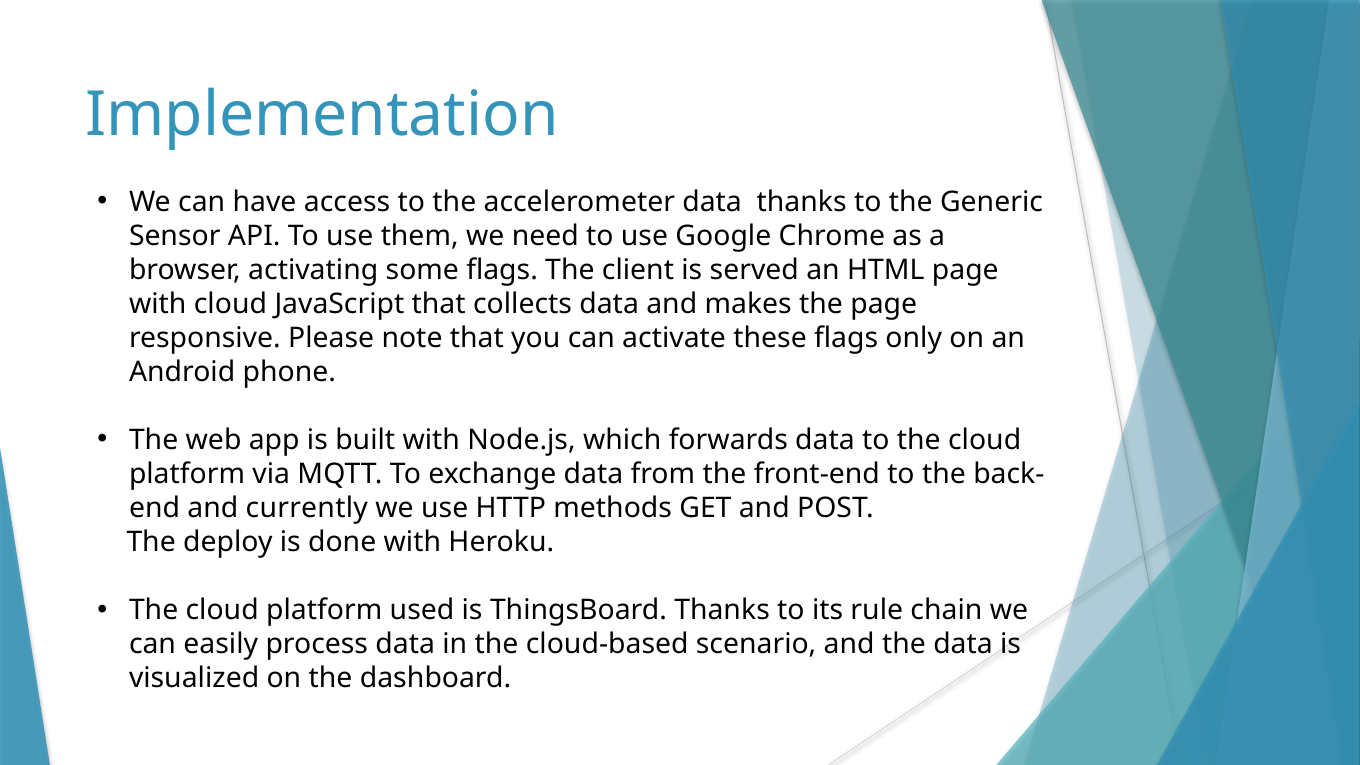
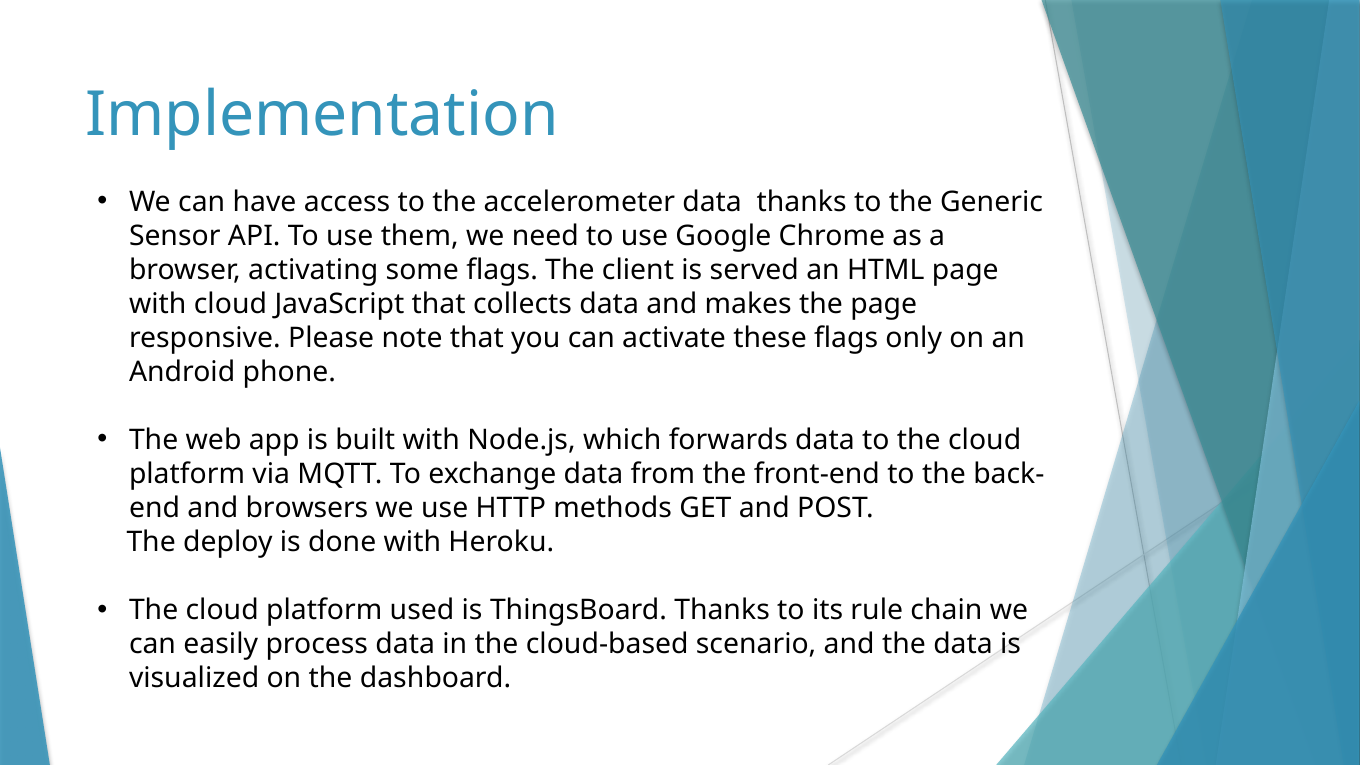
currently: currently -> browsers
